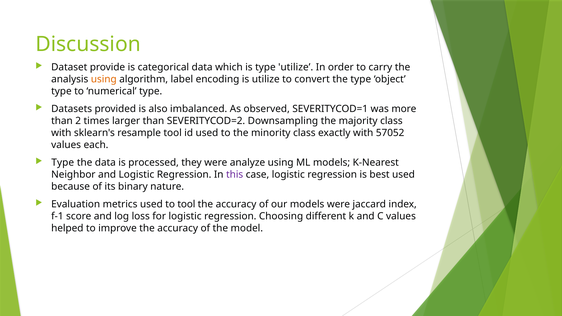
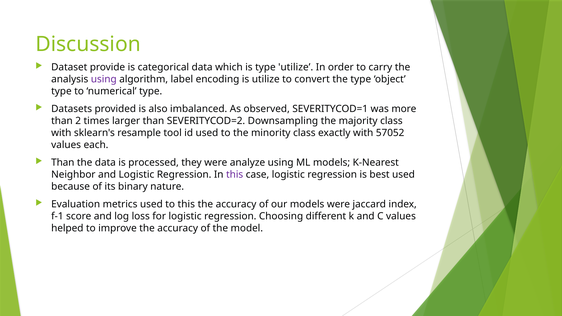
using at (104, 79) colour: orange -> purple
Type at (63, 163): Type -> Than
to tool: tool -> this
